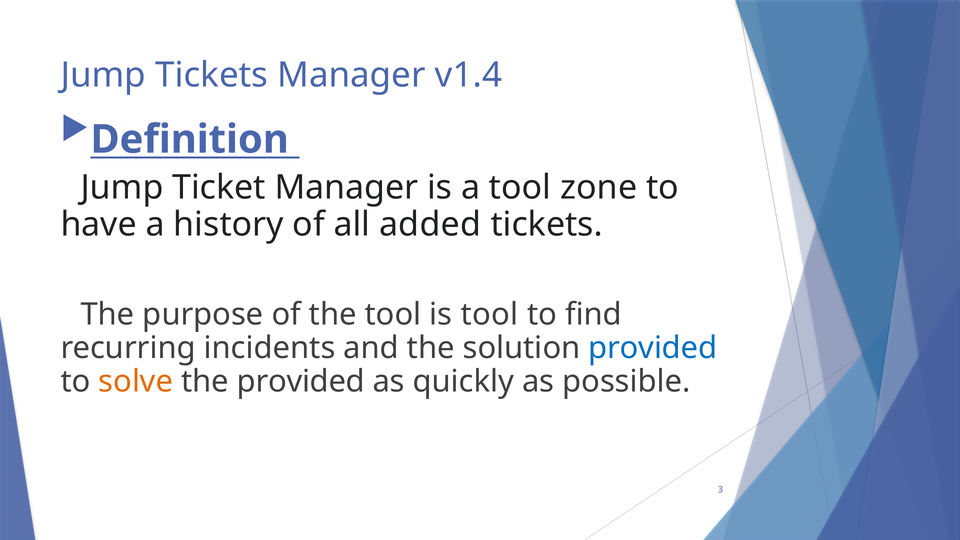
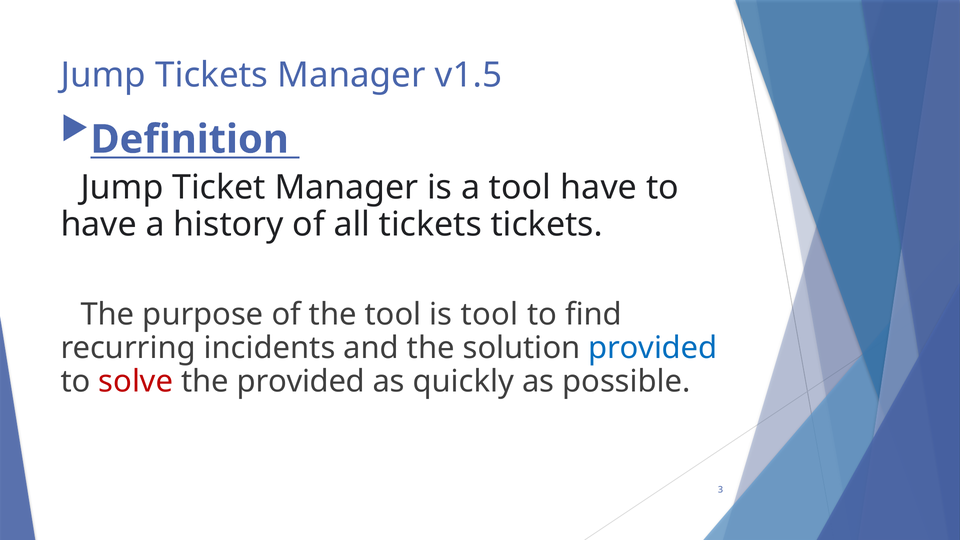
v1.4: v1.4 -> v1.5
tool zone: zone -> have
all added: added -> tickets
solve colour: orange -> red
